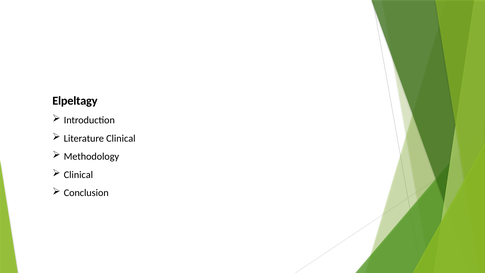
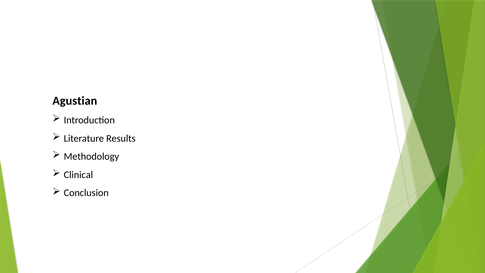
Elpeltagy: Elpeltagy -> Agustian
Literature Clinical: Clinical -> Results
